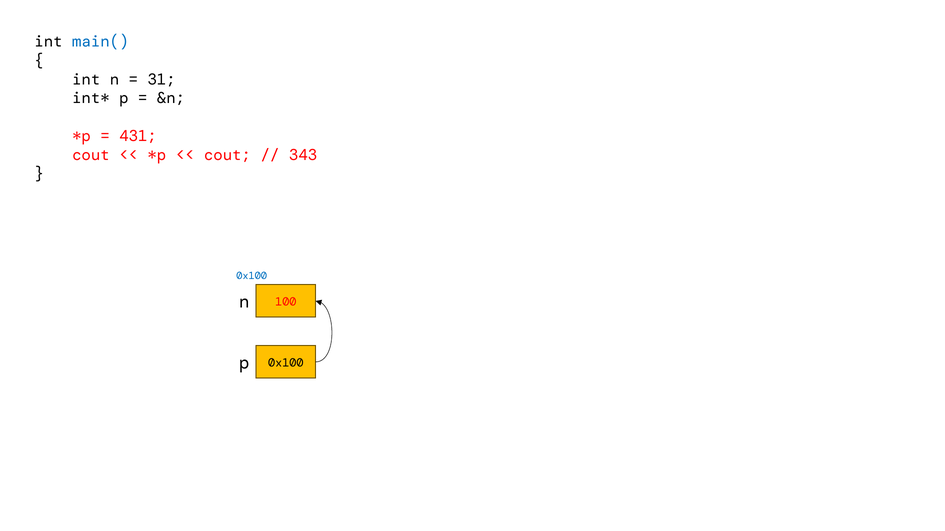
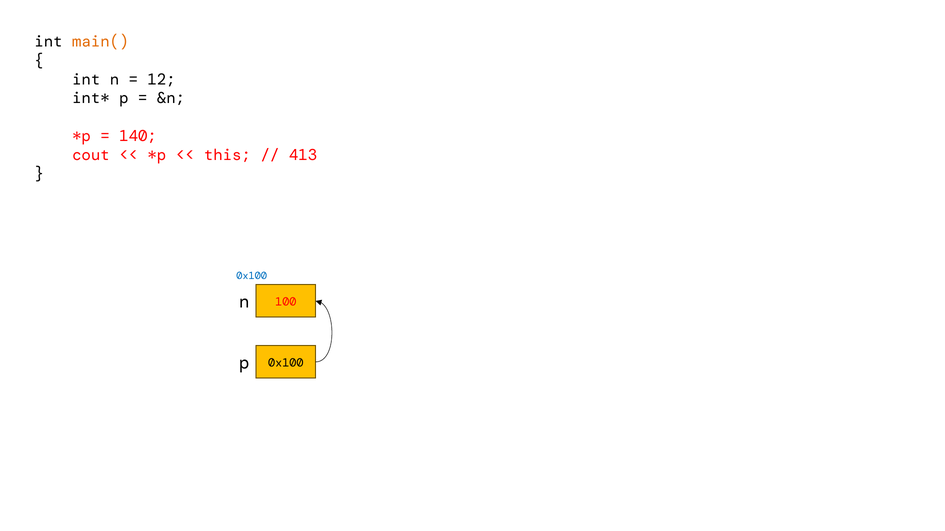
main( colour: blue -> orange
31: 31 -> 12
431: 431 -> 140
cout at (227, 155): cout -> this
343: 343 -> 413
